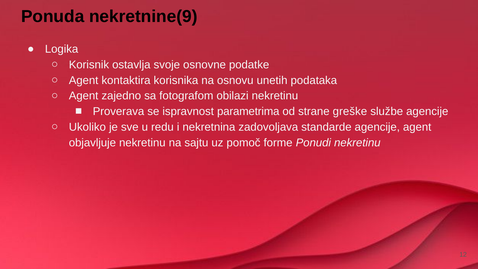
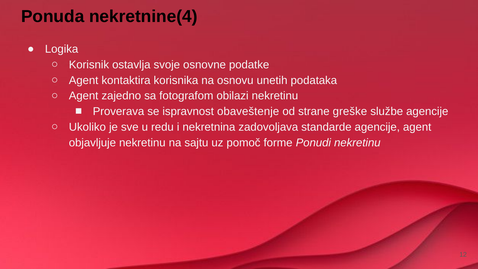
nekretnine(9: nekretnine(9 -> nekretnine(4
parametrima: parametrima -> obaveštenje
